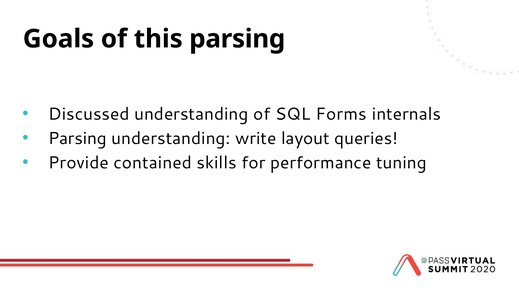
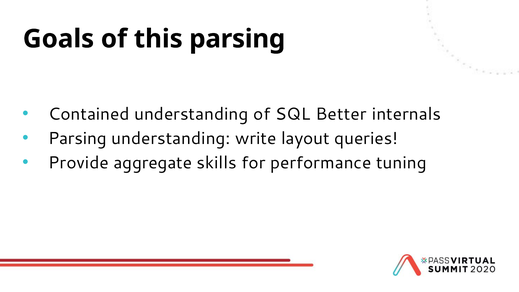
Discussed: Discussed -> Contained
Forms: Forms -> Better
contained: contained -> aggregate
